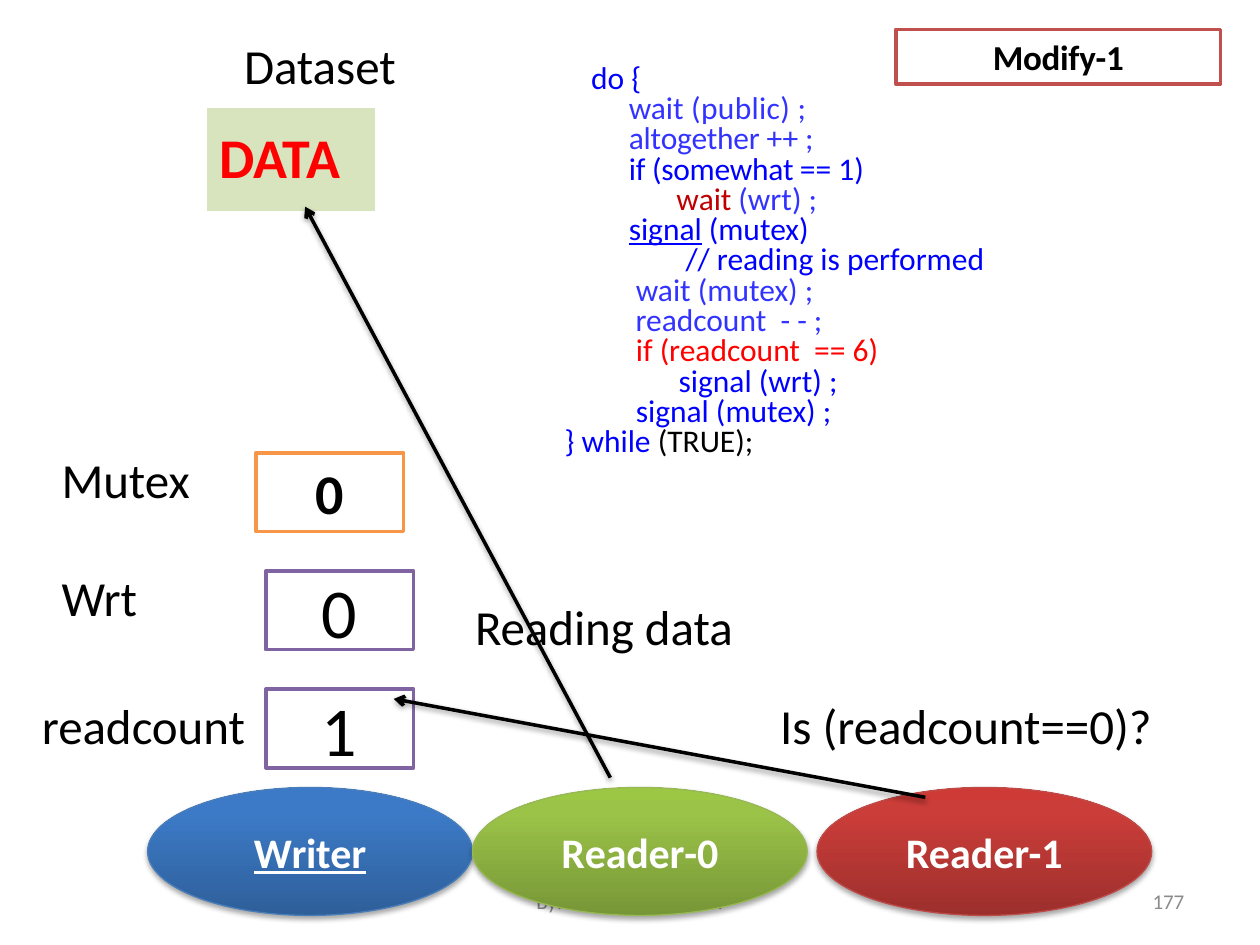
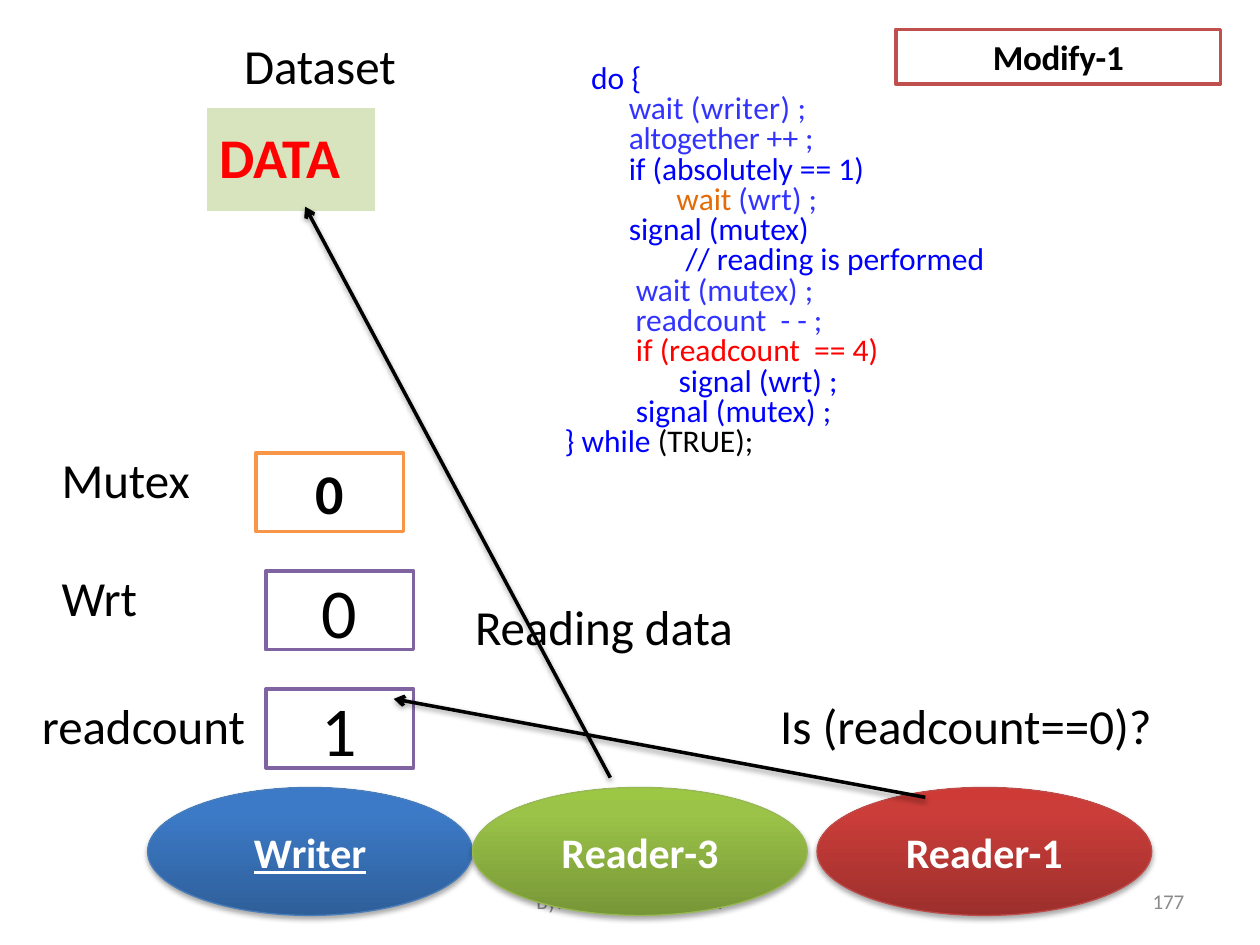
wait public: public -> writer
somewhat: somewhat -> absolutely
wait at (704, 200) colour: red -> orange
signal at (665, 230) underline: present -> none
6: 6 -> 4
Reader-0: Reader-0 -> Reader-3
